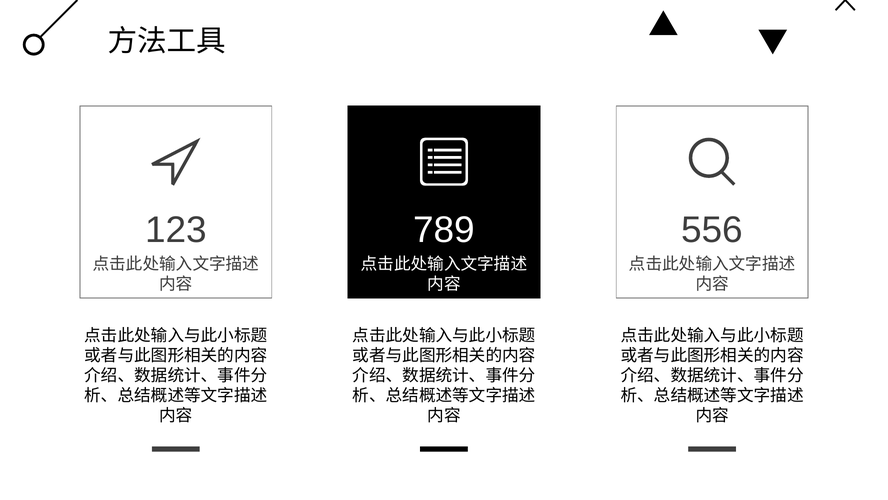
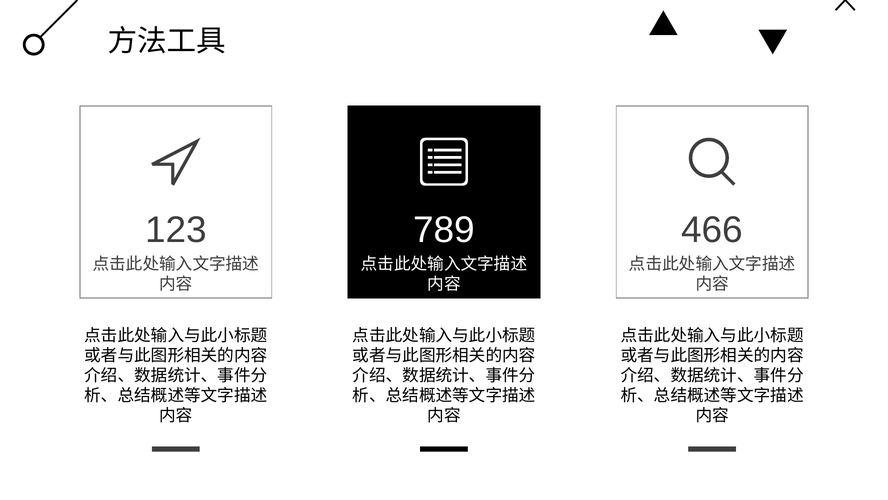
556: 556 -> 466
